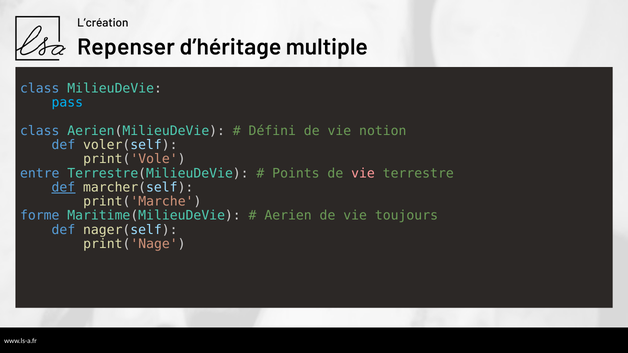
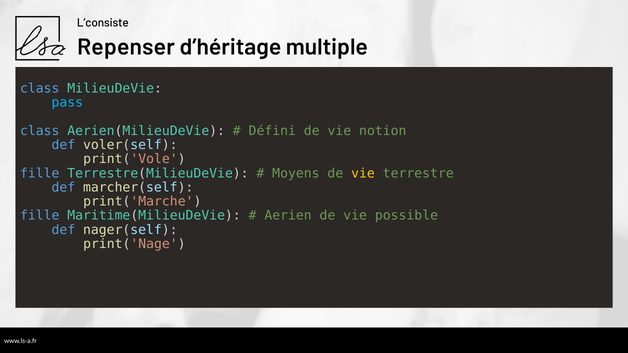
L’création: L’création -> L’consiste
entre at (40, 173): entre -> fille
Points: Points -> Moyens
vie at (363, 173) colour: pink -> yellow
def at (63, 188) underline: present -> none
forme at (40, 216): forme -> fille
toujours: toujours -> possible
